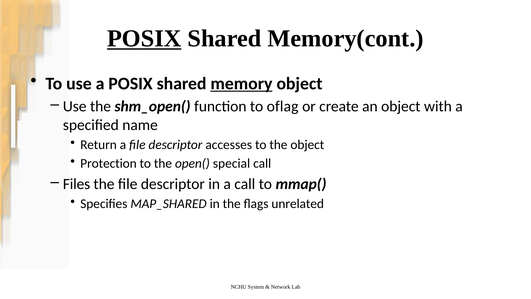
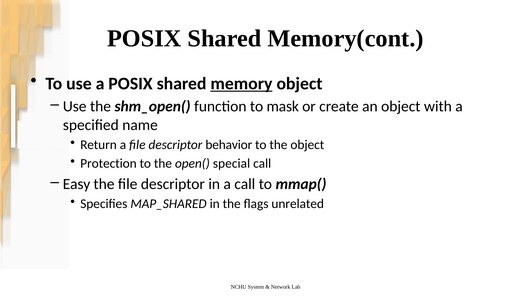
POSIX at (144, 39) underline: present -> none
oflag: oflag -> mask
accesses: accesses -> behavior
Files: Files -> Easy
